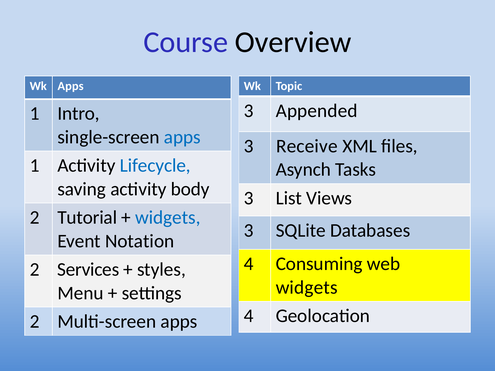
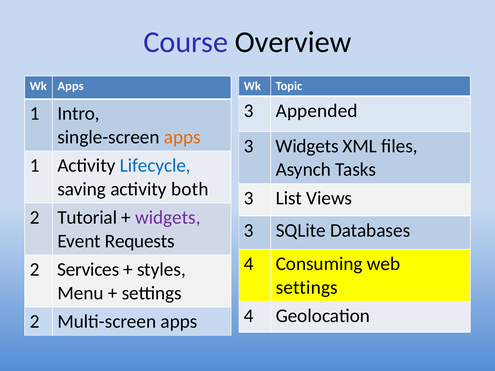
apps at (182, 137) colour: blue -> orange
3 Receive: Receive -> Widgets
body: body -> both
widgets at (168, 218) colour: blue -> purple
Notation: Notation -> Requests
widgets at (307, 288): widgets -> settings
